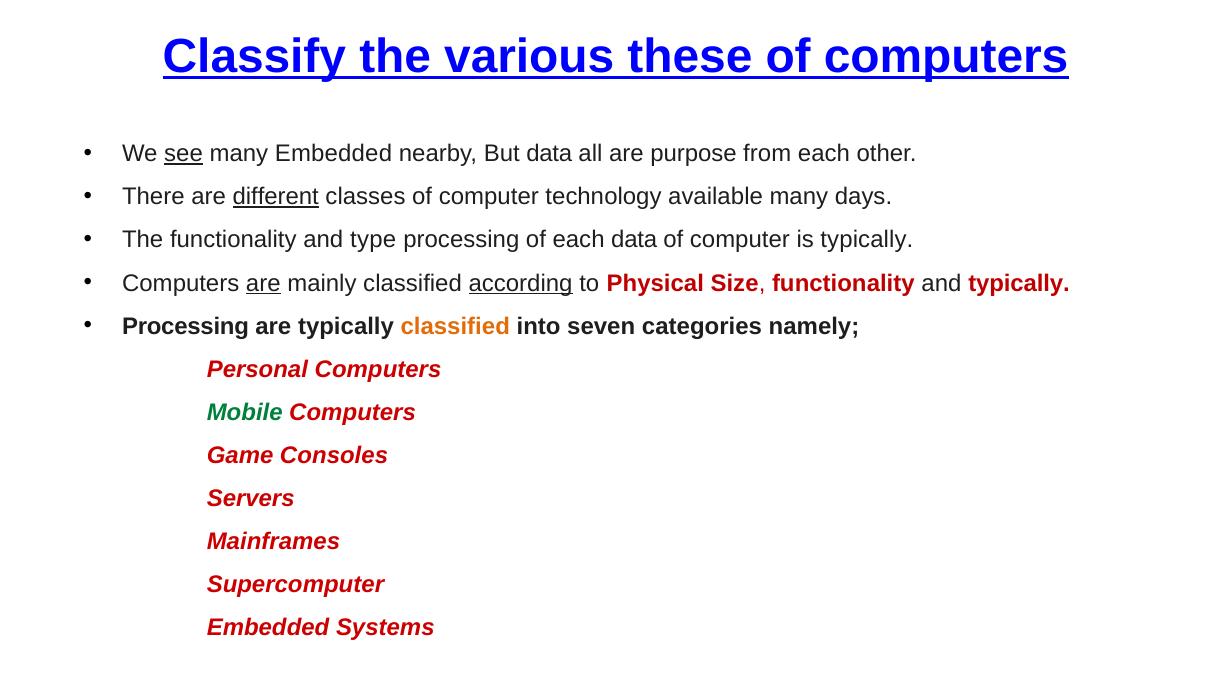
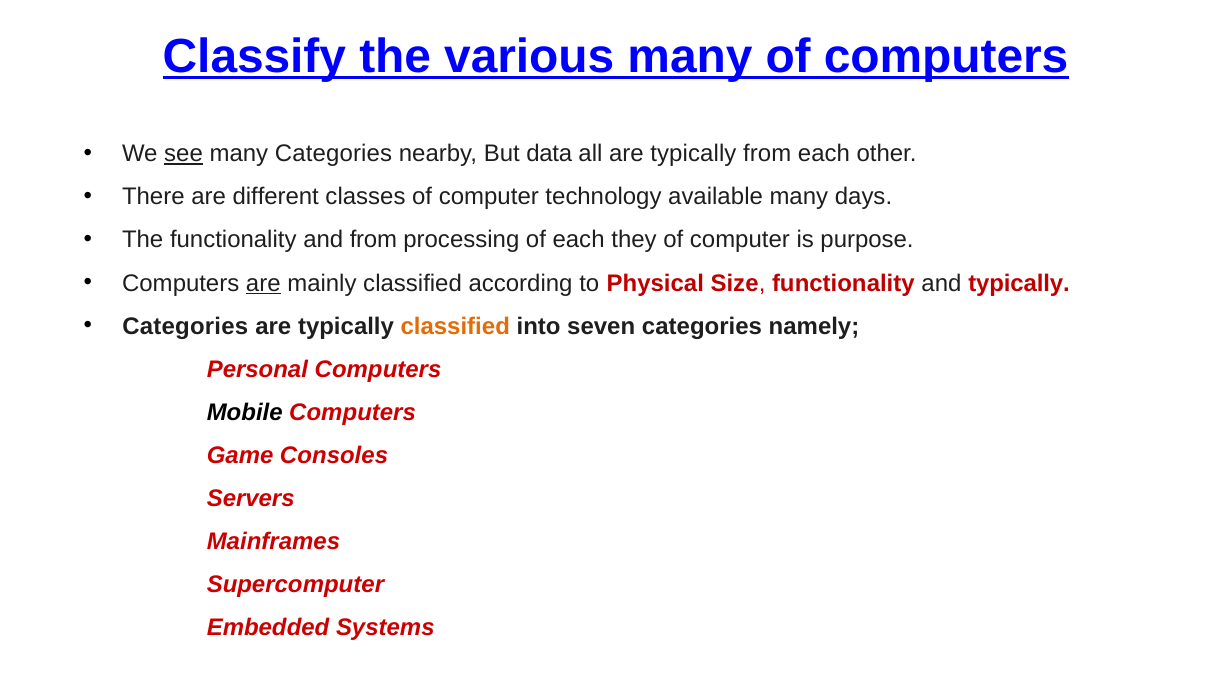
various these: these -> many
many Embedded: Embedded -> Categories
all are purpose: purpose -> typically
different underline: present -> none
and type: type -> from
each data: data -> they
is typically: typically -> purpose
according underline: present -> none
Processing at (185, 326): Processing -> Categories
Mobile colour: green -> black
